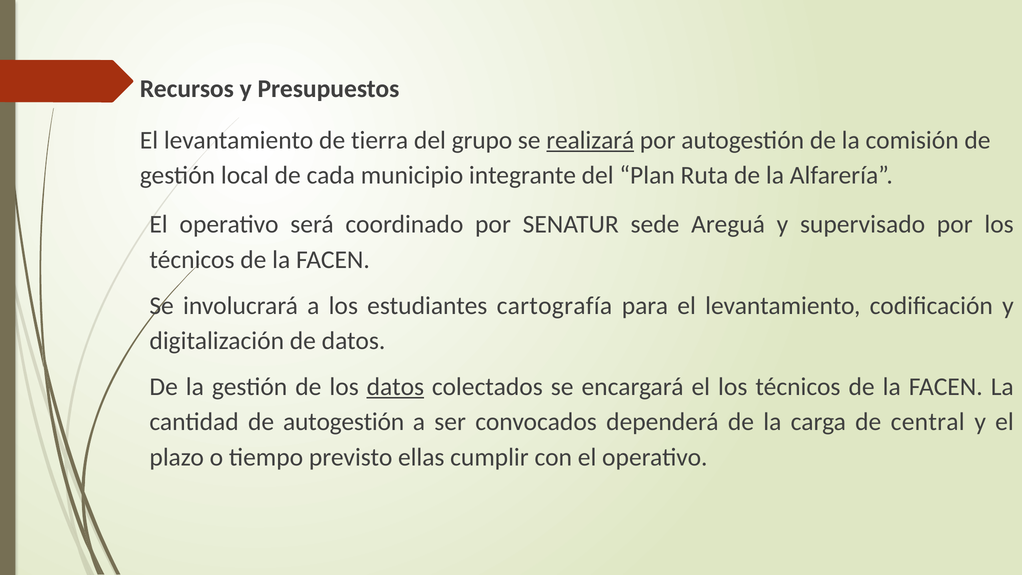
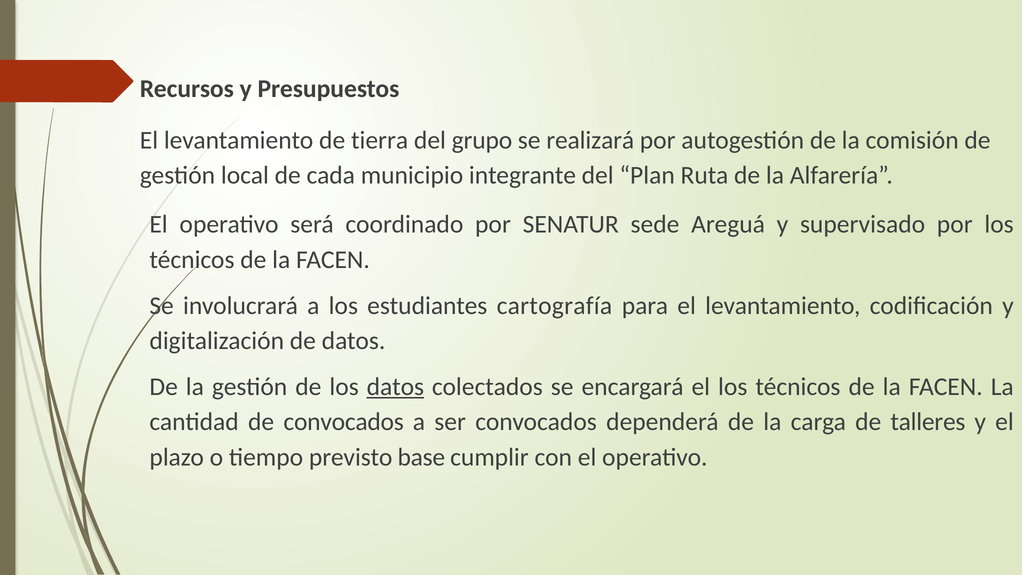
realizará underline: present -> none
de autogestión: autogestión -> convocados
central: central -> talleres
ellas: ellas -> base
